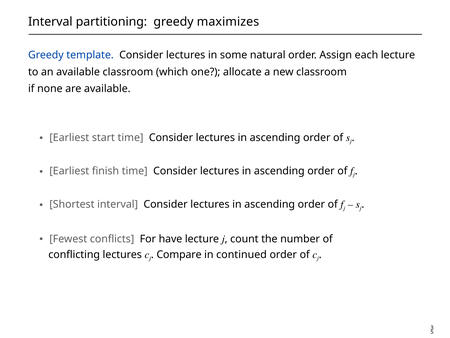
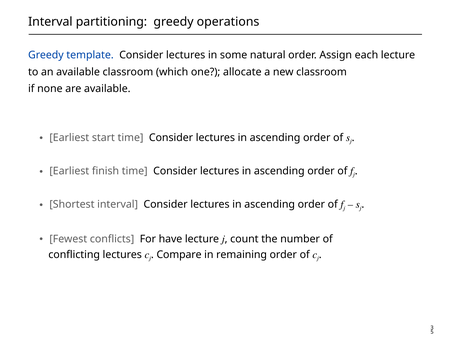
maximizes: maximizes -> operations
continued: continued -> remaining
